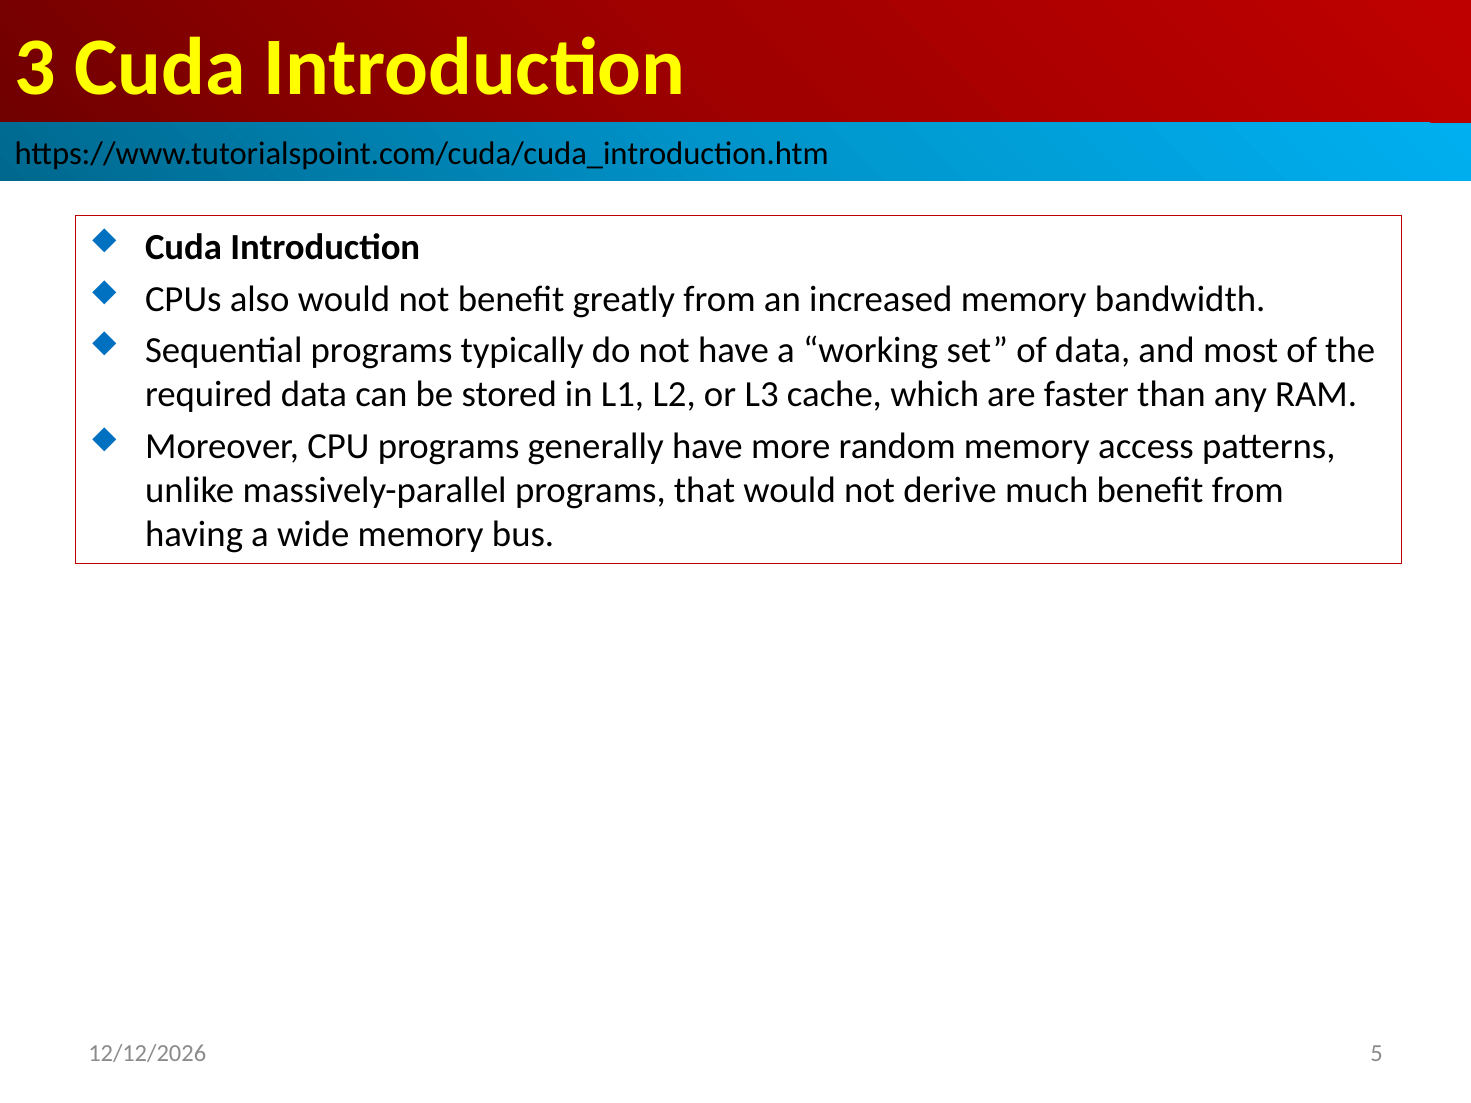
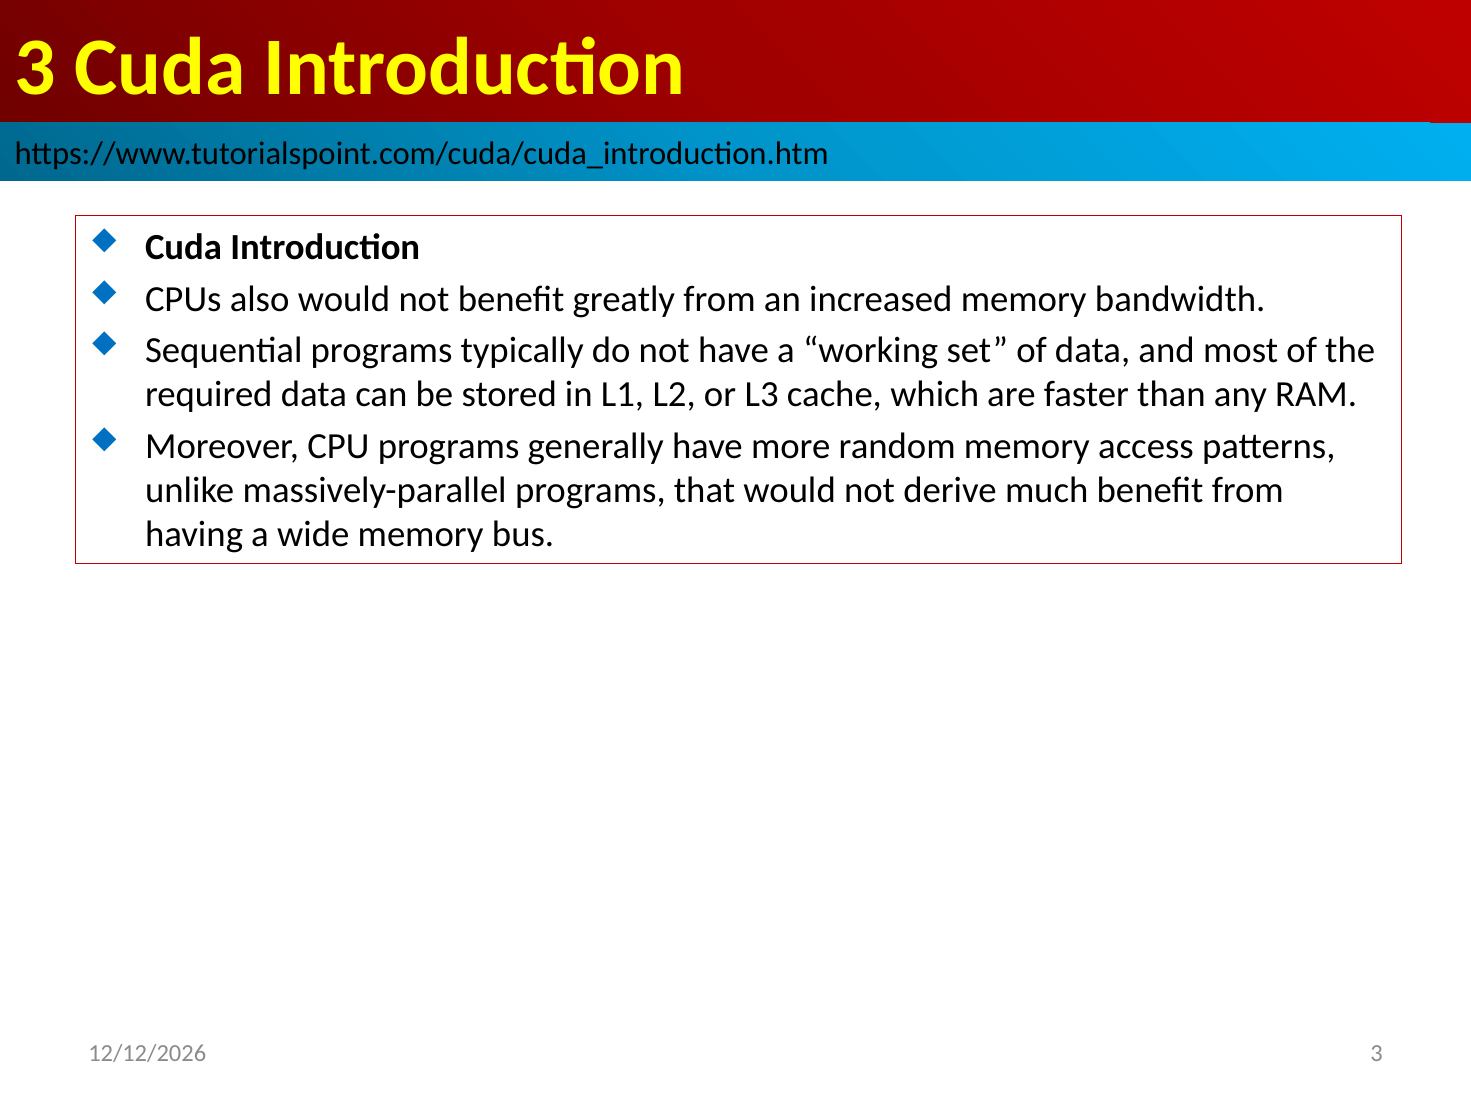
5 at (1377, 1053): 5 -> 3
